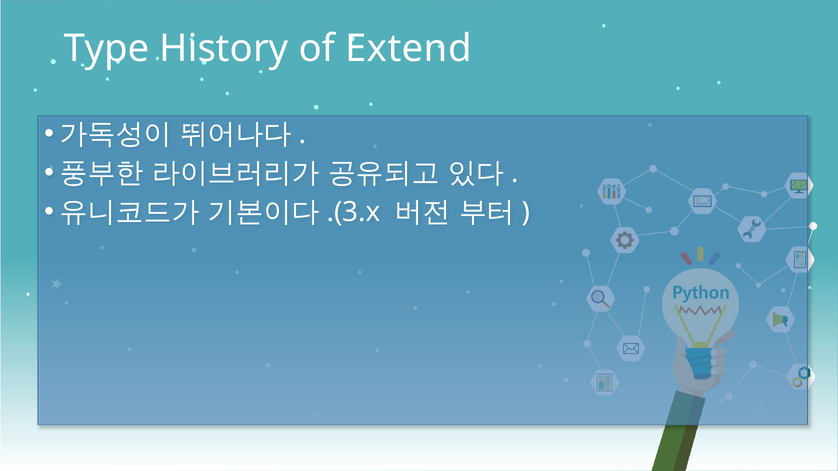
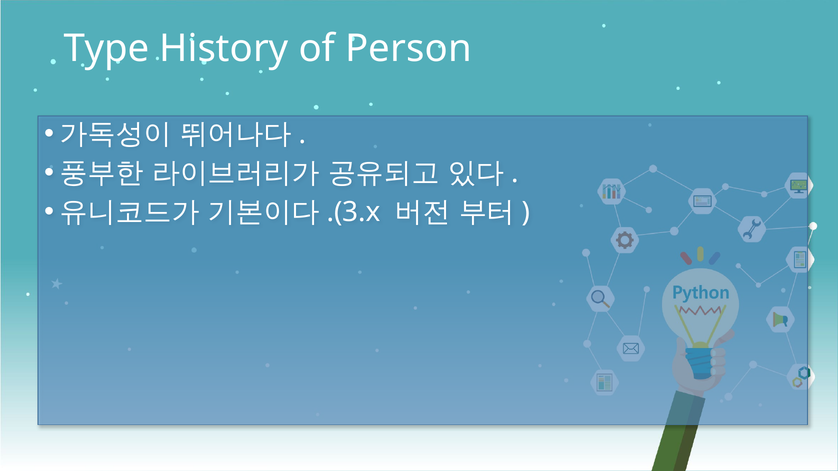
Extend: Extend -> Person
